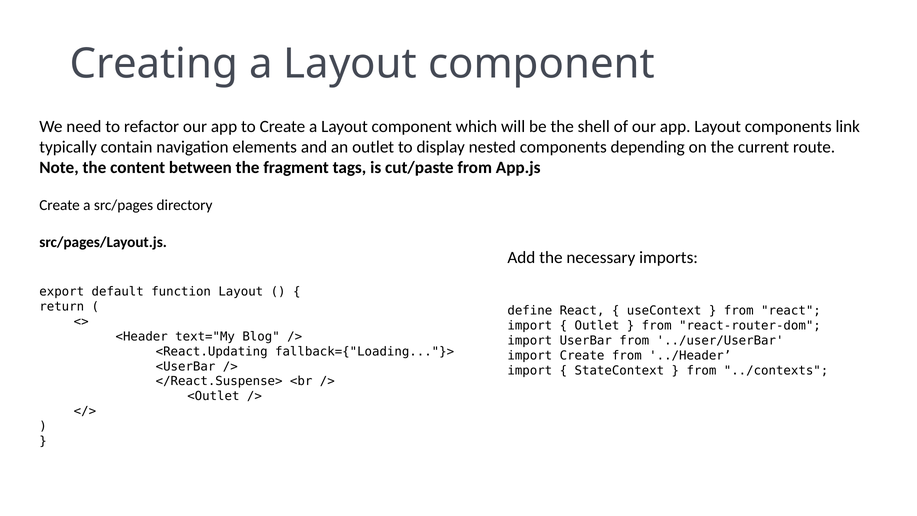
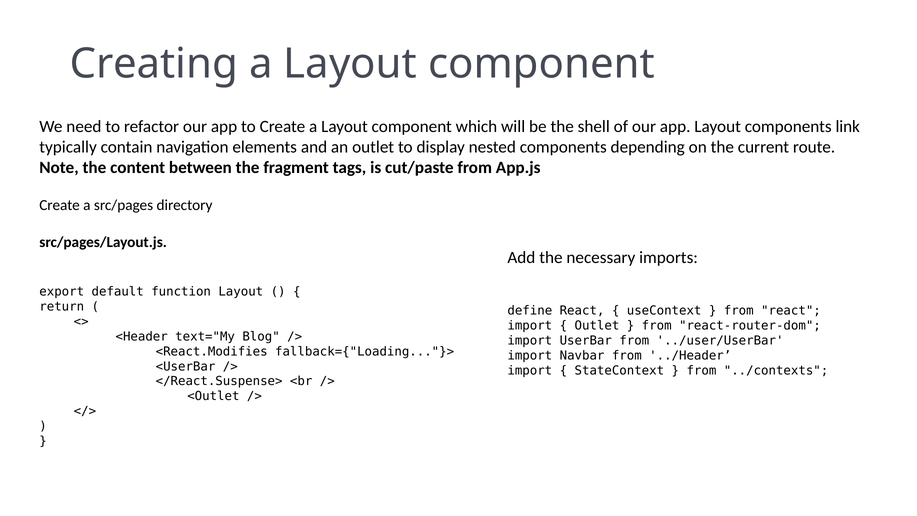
<React.Updating: <React.Updating -> <React.Modifies
import Create: Create -> Navbar
